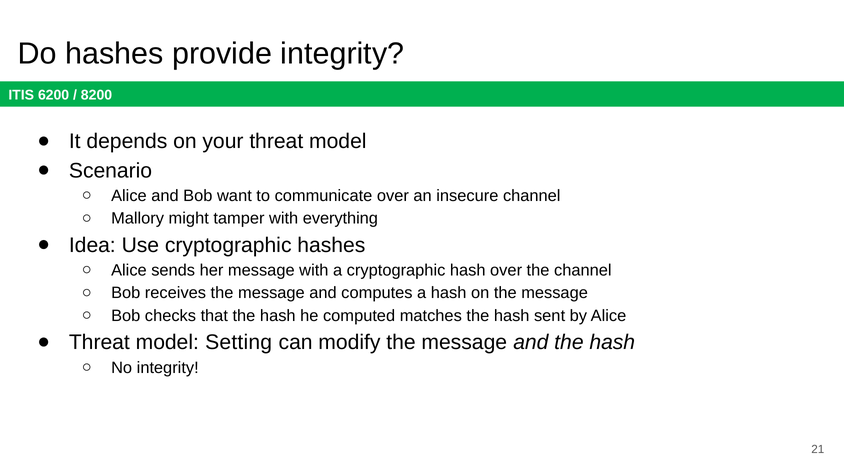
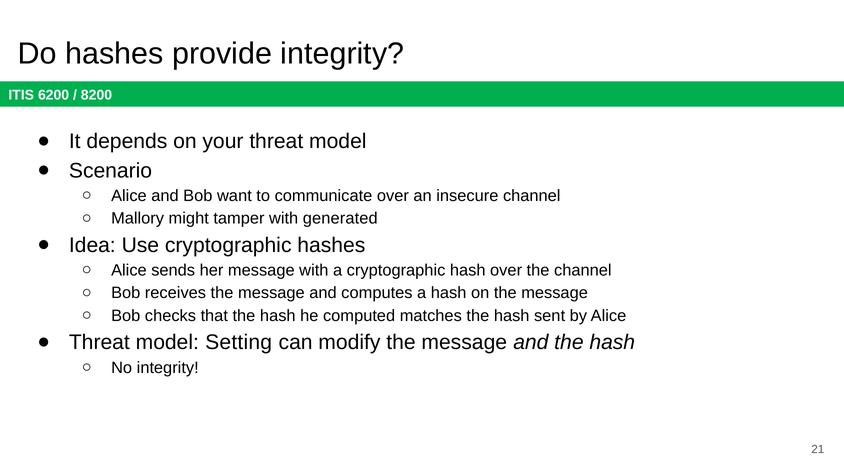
everything: everything -> generated
